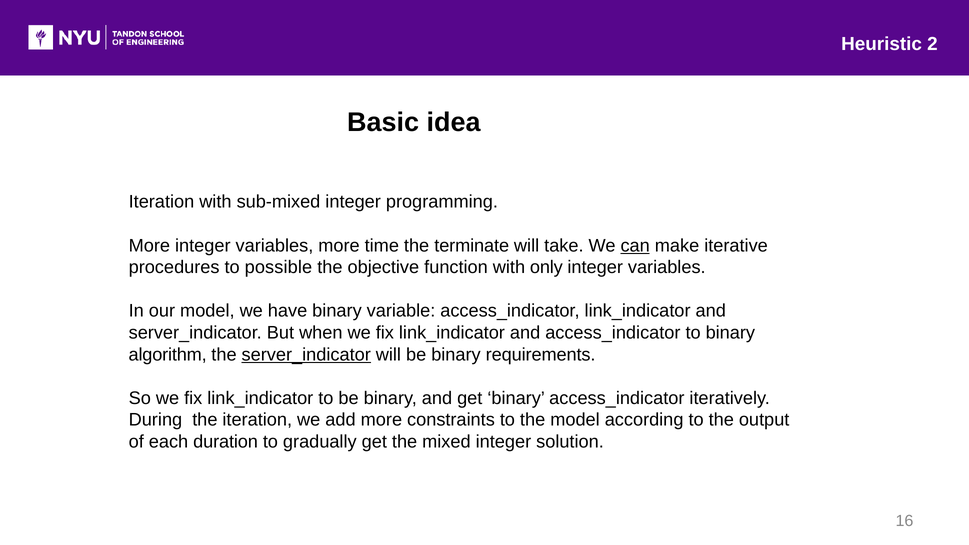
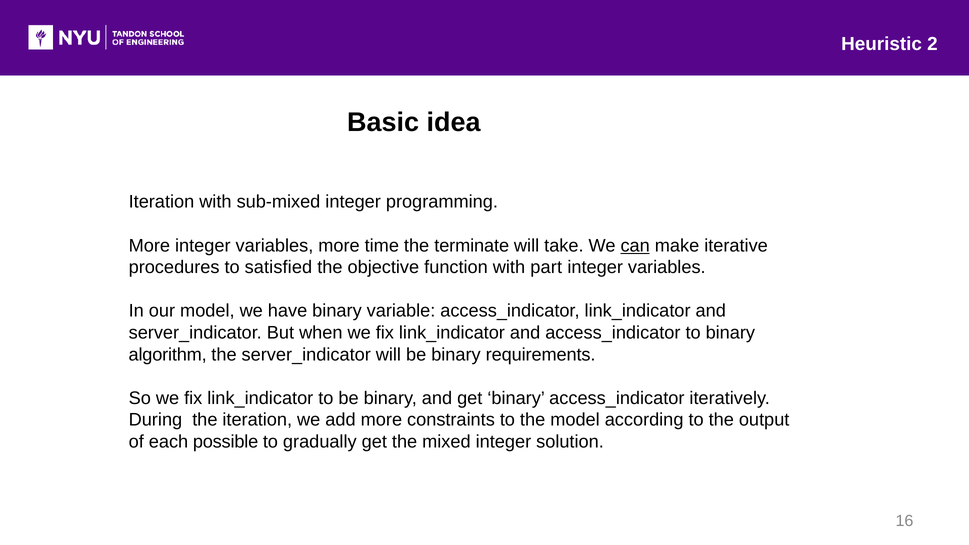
possible: possible -> satisfied
only: only -> part
server_indicator at (306, 355) underline: present -> none
duration: duration -> possible
